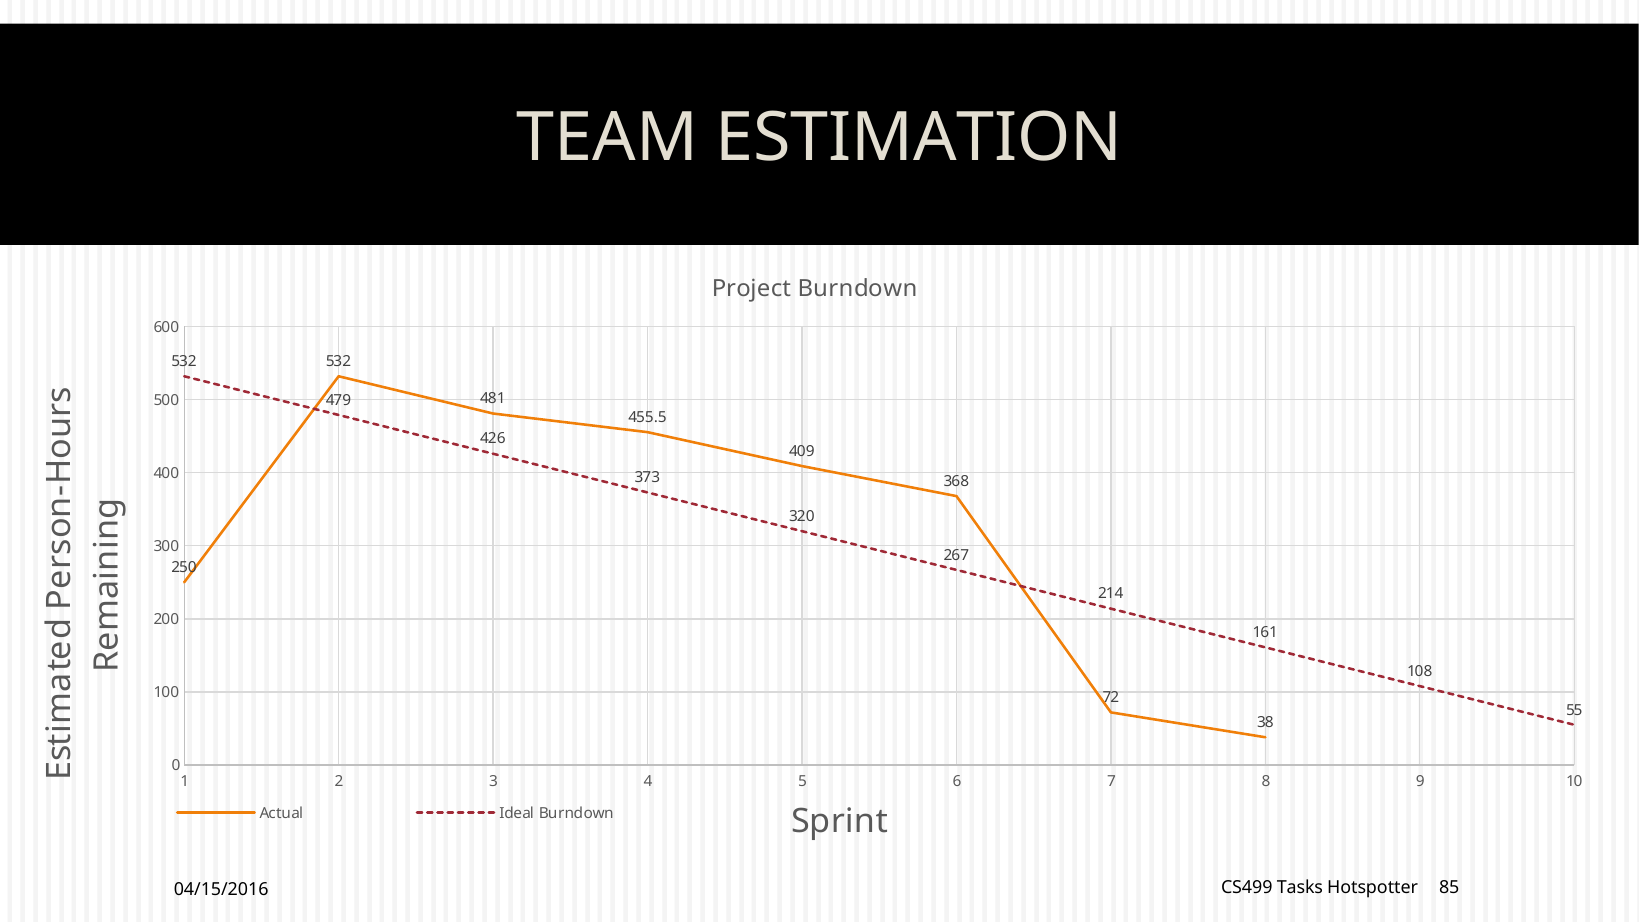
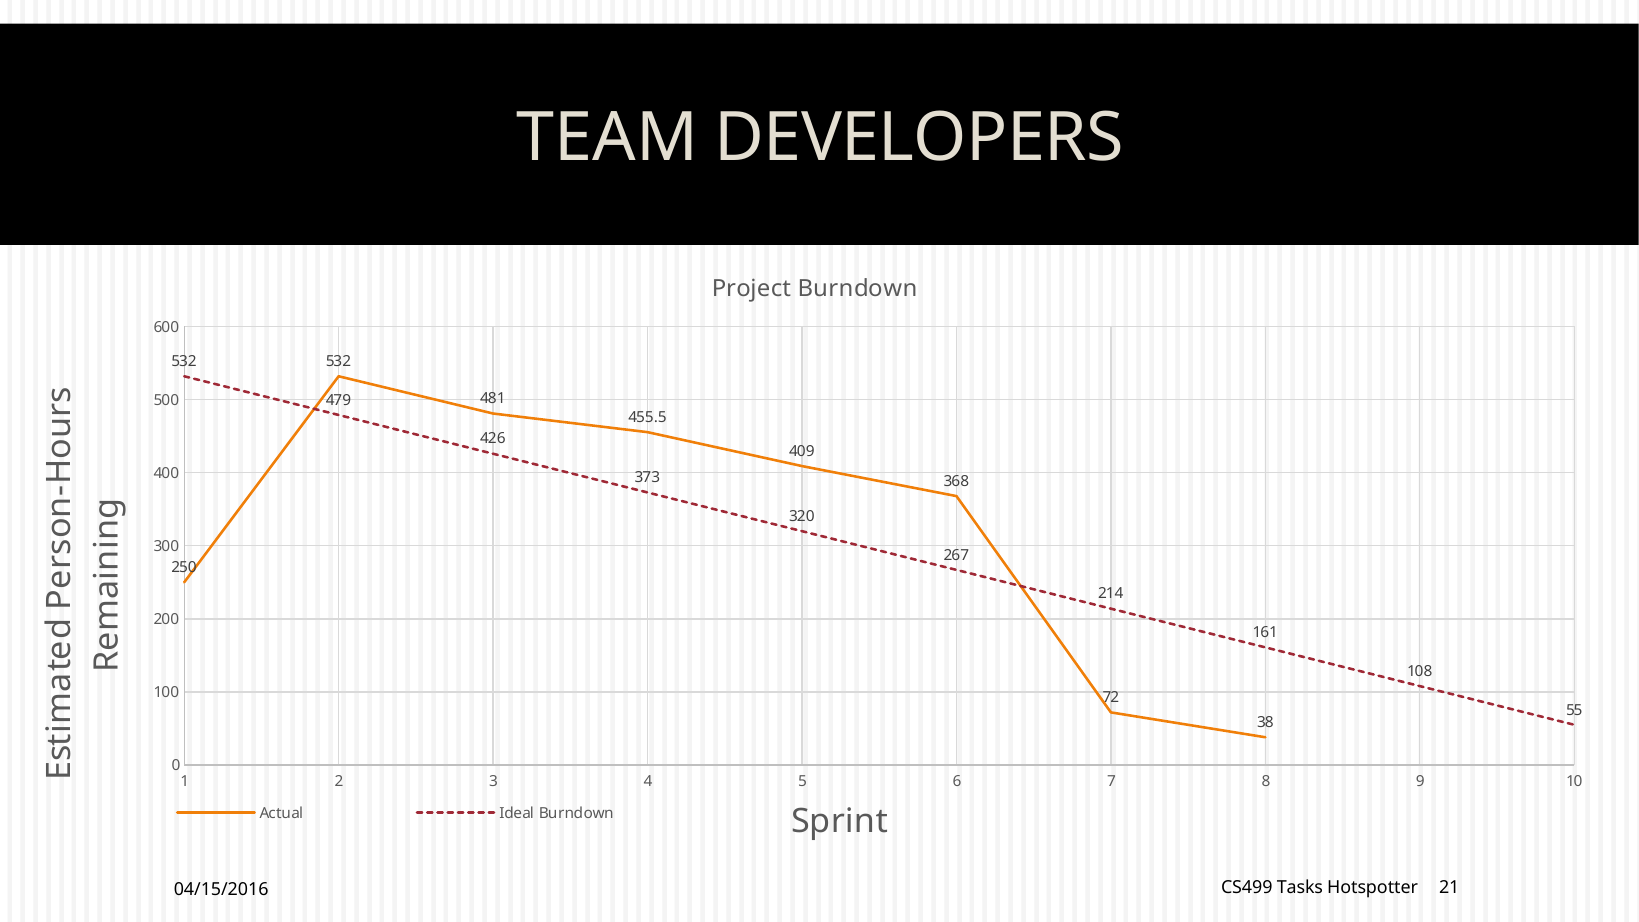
ESTIMATION: ESTIMATION -> DEVELOPERS
85: 85 -> 21
